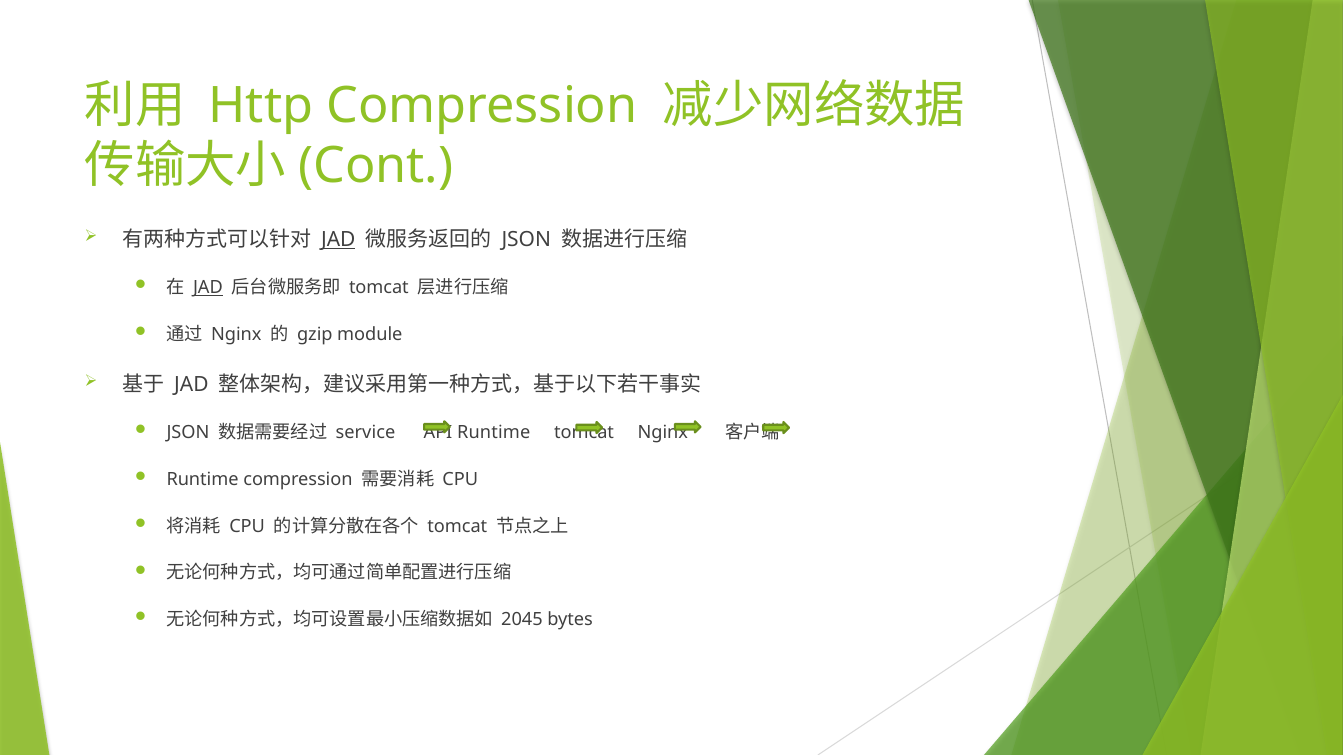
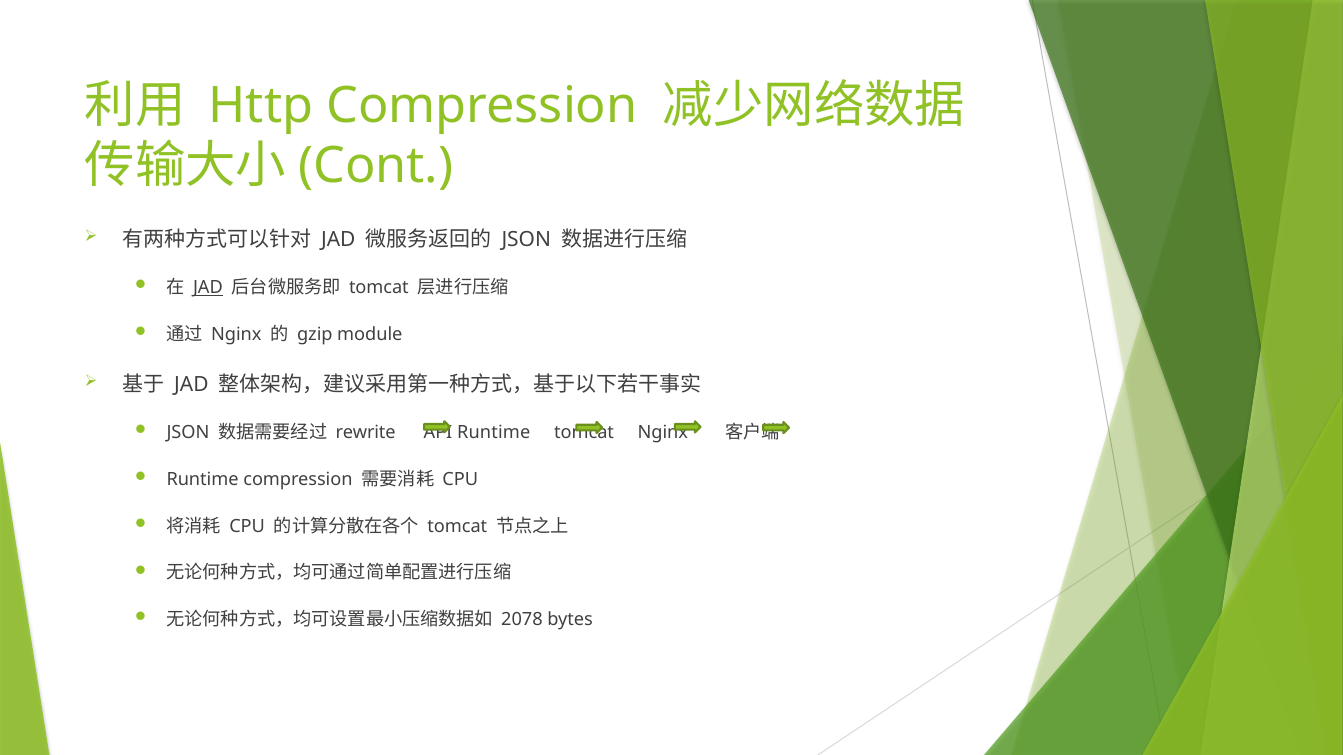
JAD at (338, 239) underline: present -> none
service: service -> rewrite
2045: 2045 -> 2078
